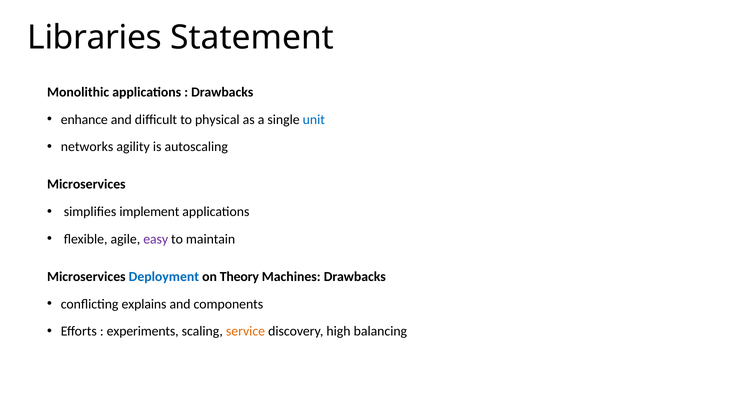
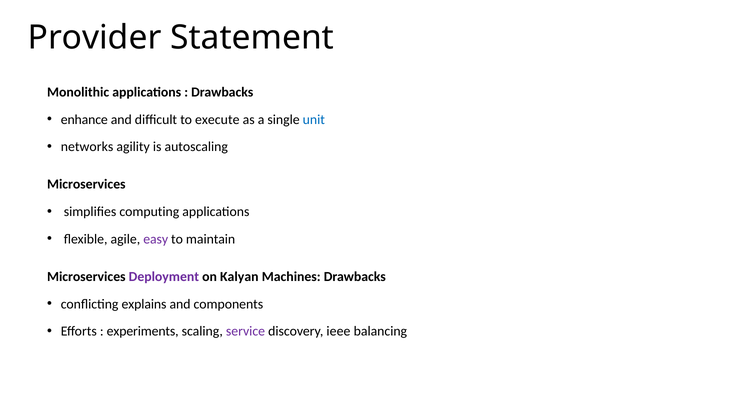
Libraries: Libraries -> Provider
physical: physical -> execute
implement: implement -> computing
Deployment colour: blue -> purple
Theory: Theory -> Kalyan
service colour: orange -> purple
high: high -> ieee
